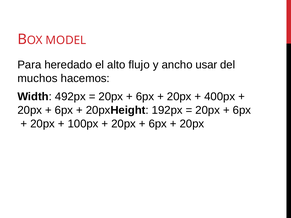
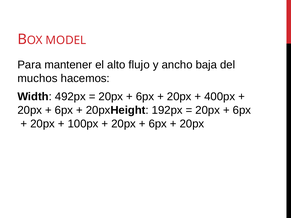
heredado: heredado -> mantener
usar: usar -> baja
